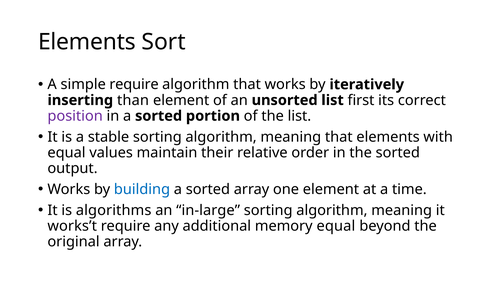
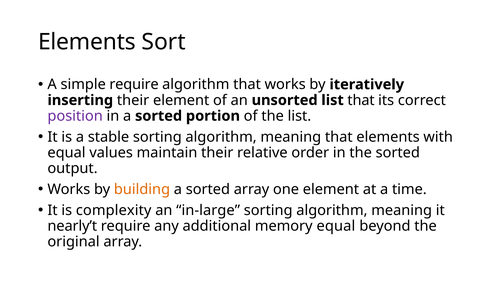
inserting than: than -> their
list first: first -> that
building colour: blue -> orange
algorithms: algorithms -> complexity
works’t: works’t -> nearly’t
